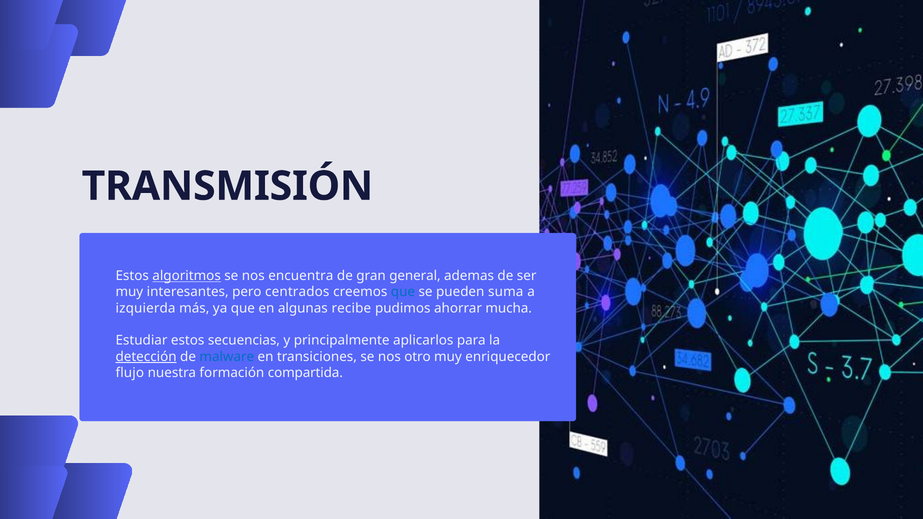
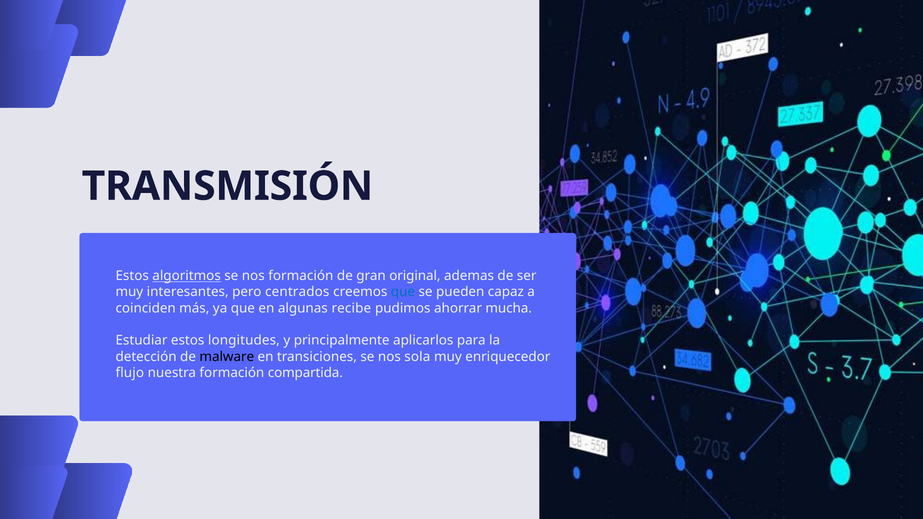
nos encuentra: encuentra -> formación
general: general -> original
suma: suma -> capaz
izquierda: izquierda -> coinciden
secuencias: secuencias -> longitudes
detección underline: present -> none
malware colour: blue -> black
otro: otro -> sola
